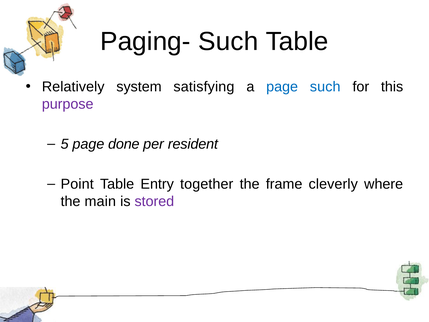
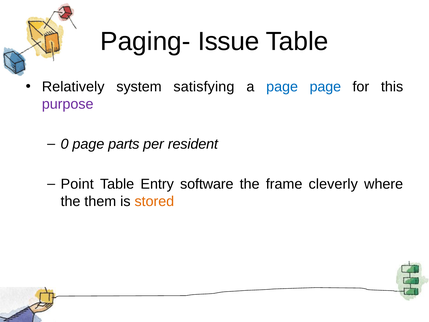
Paging- Such: Such -> Issue
page such: such -> page
5: 5 -> 0
done: done -> parts
together: together -> software
main: main -> them
stored colour: purple -> orange
